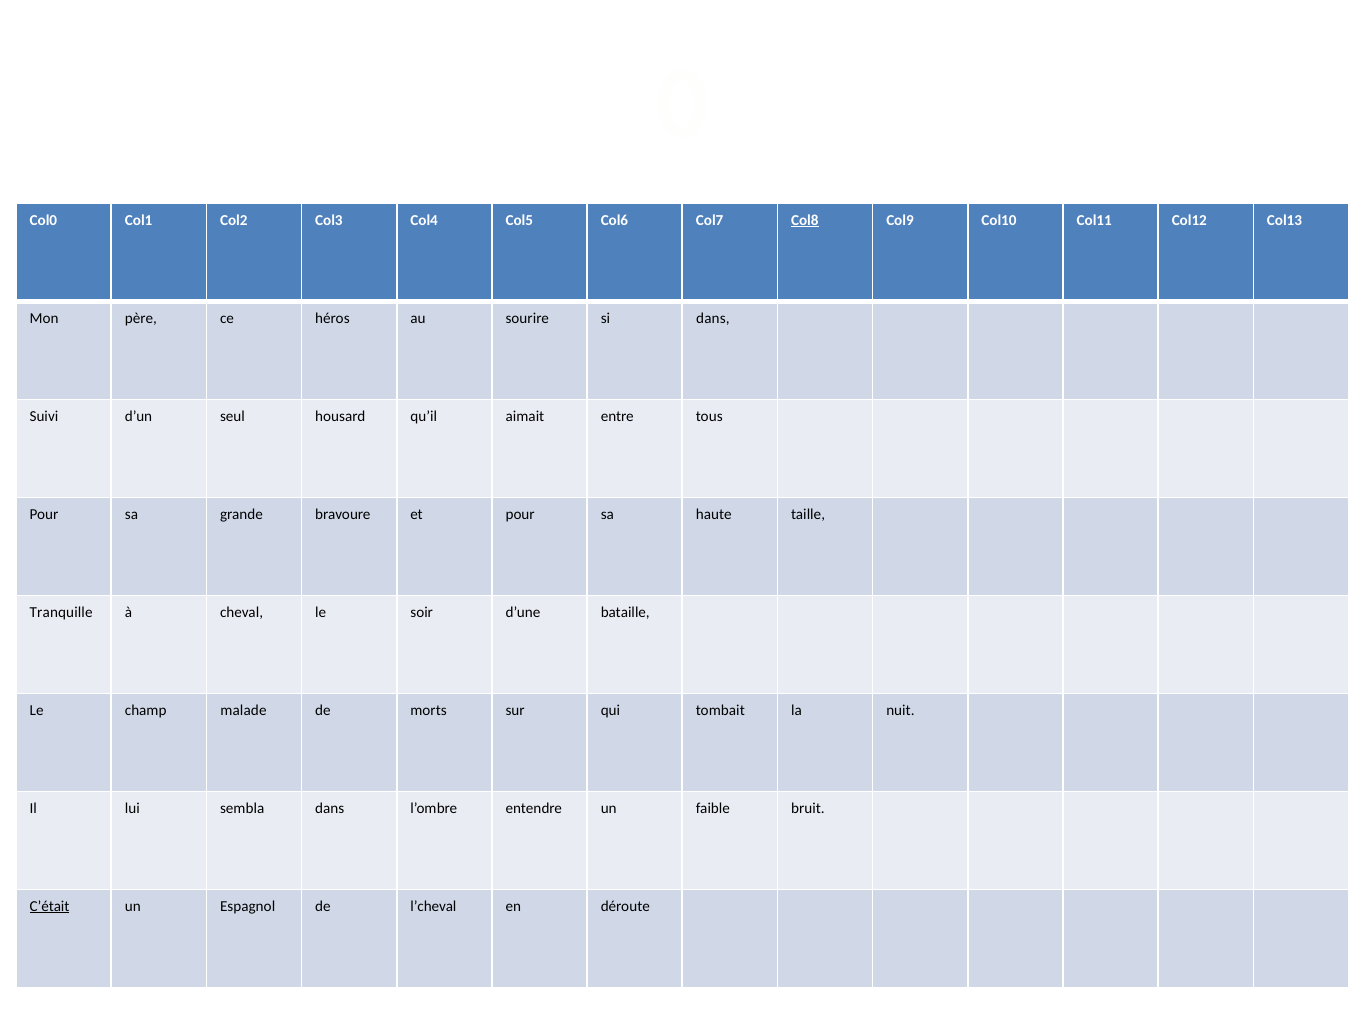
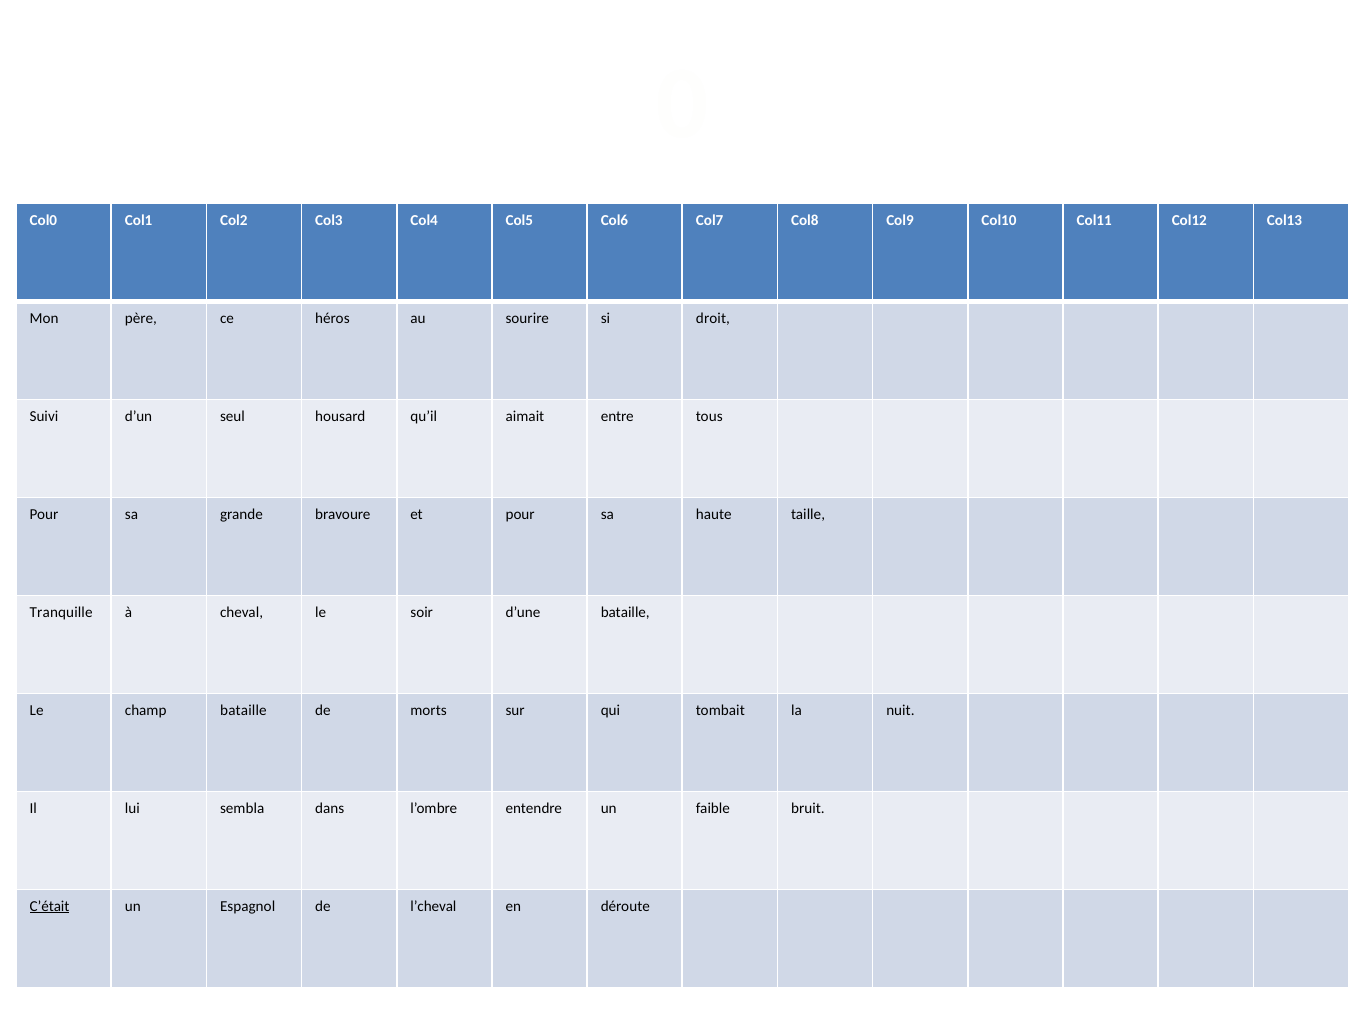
Col8 underline: present -> none
si dans: dans -> droit
champ malade: malade -> bataille
